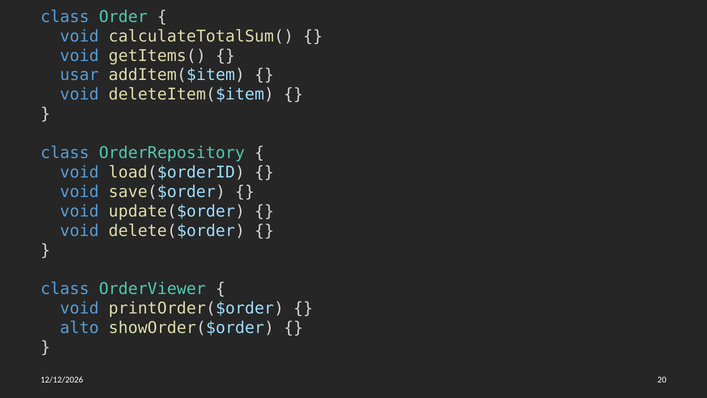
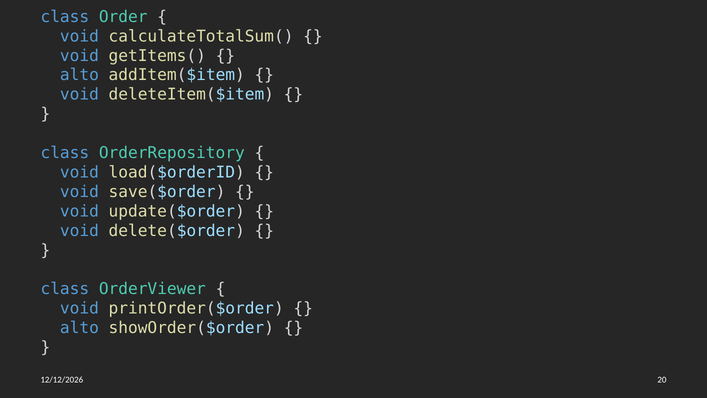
usar at (79, 75): usar -> alto
